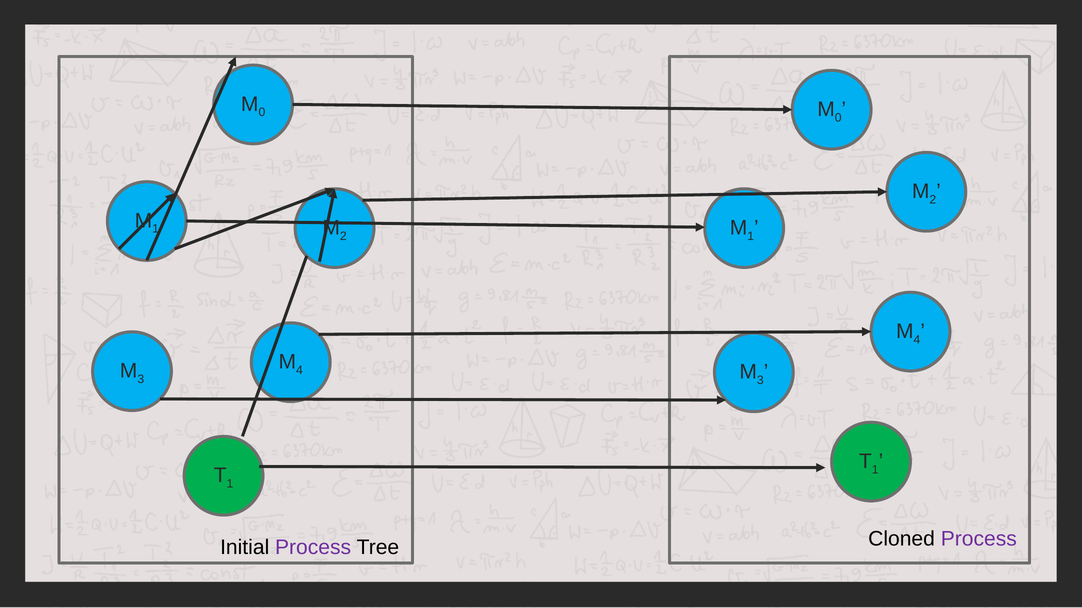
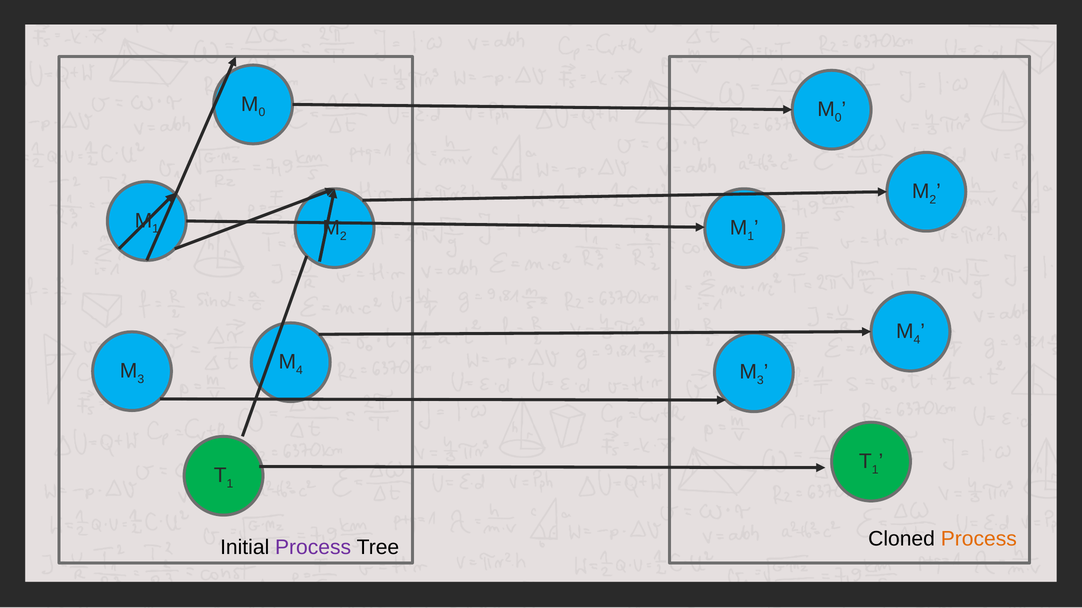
Process at (979, 540) colour: purple -> orange
